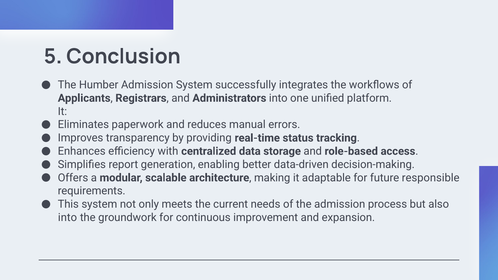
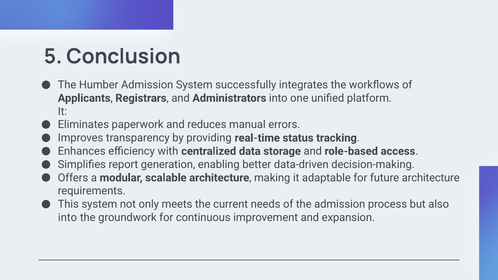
future responsible: responsible -> architecture
